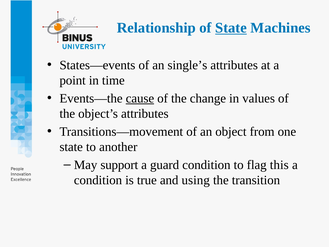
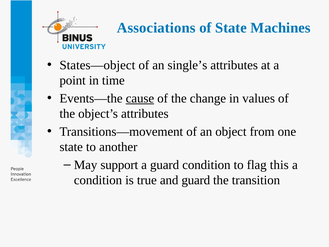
Relationship: Relationship -> Associations
State at (231, 28) underline: present -> none
States—events: States—events -> States—object
and using: using -> guard
